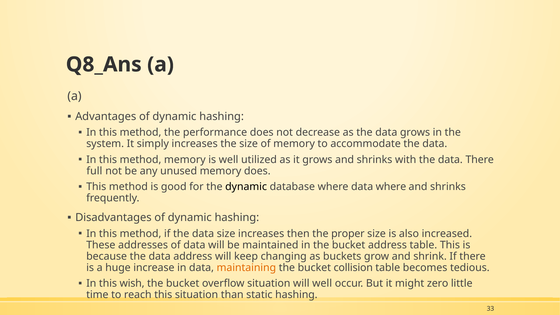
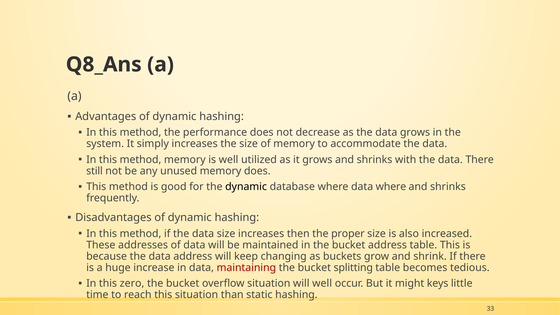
full: full -> still
maintaining colour: orange -> red
collision: collision -> splitting
wish: wish -> zero
zero: zero -> keys
